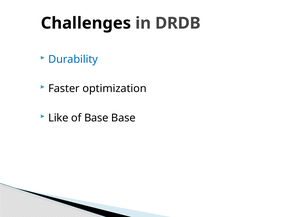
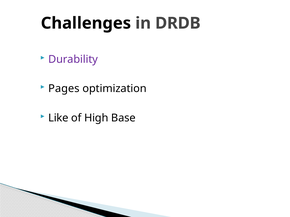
Durability colour: blue -> purple
Faster: Faster -> Pages
of Base: Base -> High
